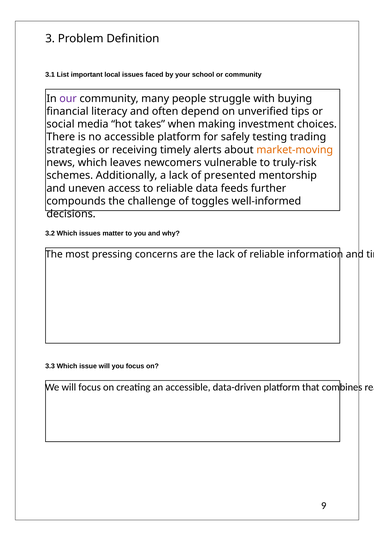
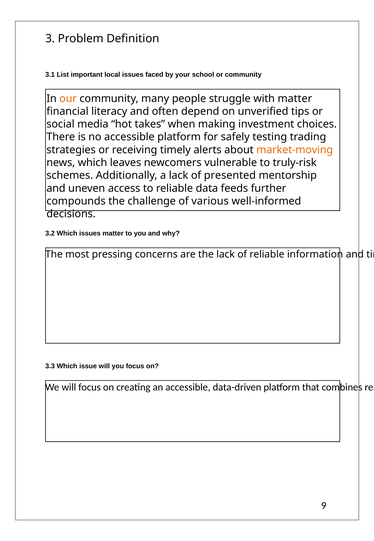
our colour: purple -> orange
with buying: buying -> matter
toggles: toggles -> various
